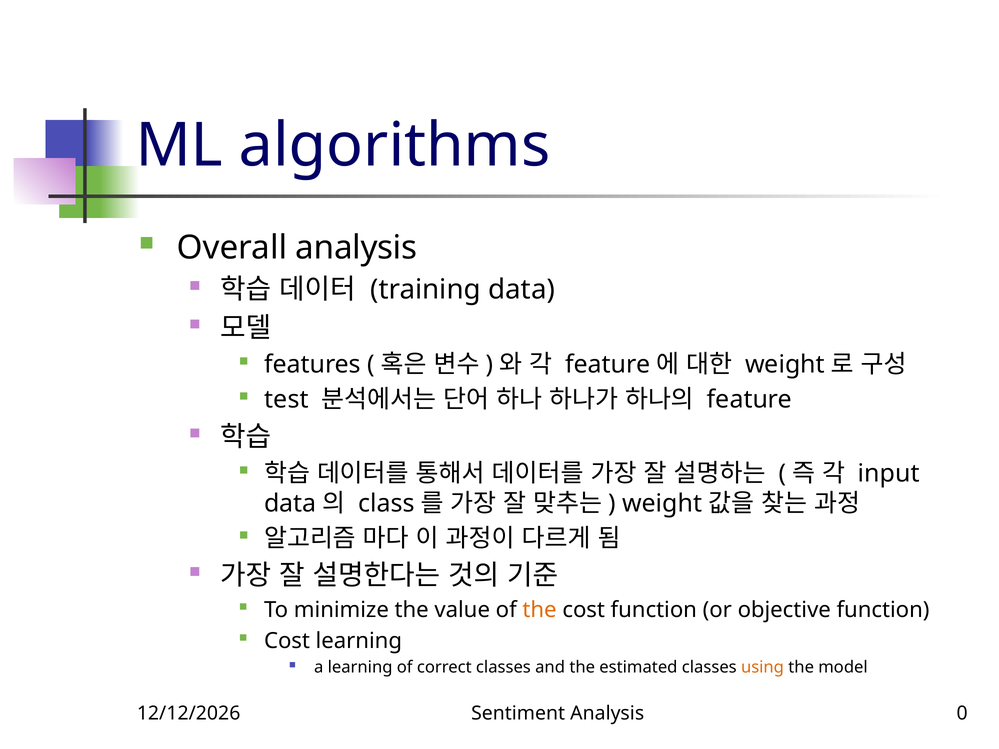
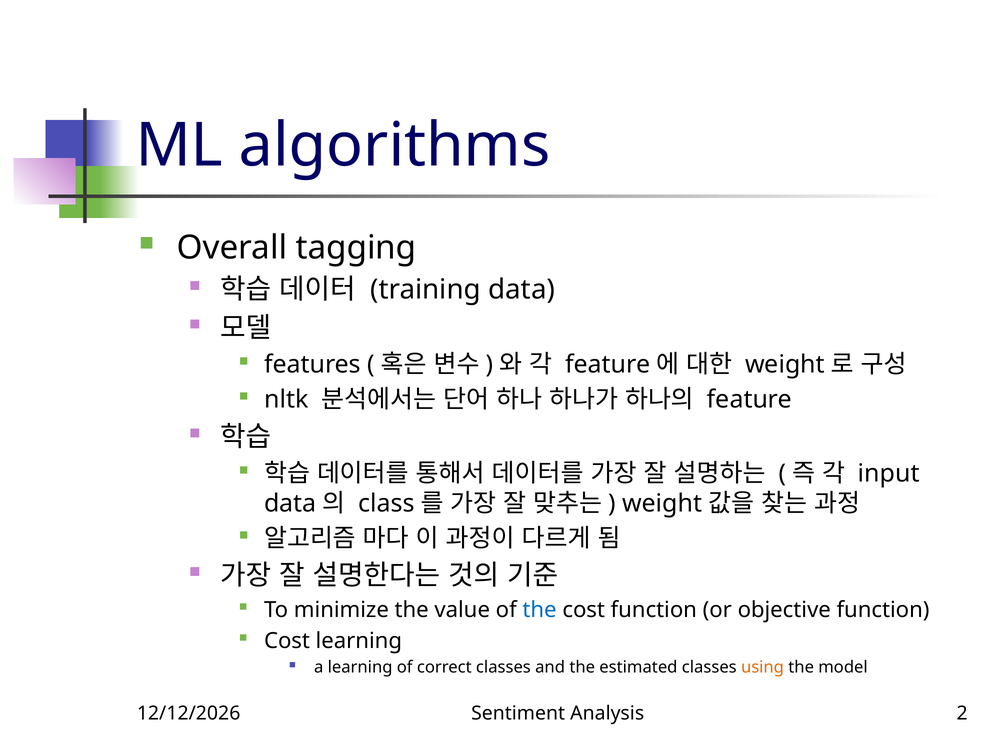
Overall analysis: analysis -> tagging
test: test -> nltk
the at (540, 610) colour: orange -> blue
0: 0 -> 2
